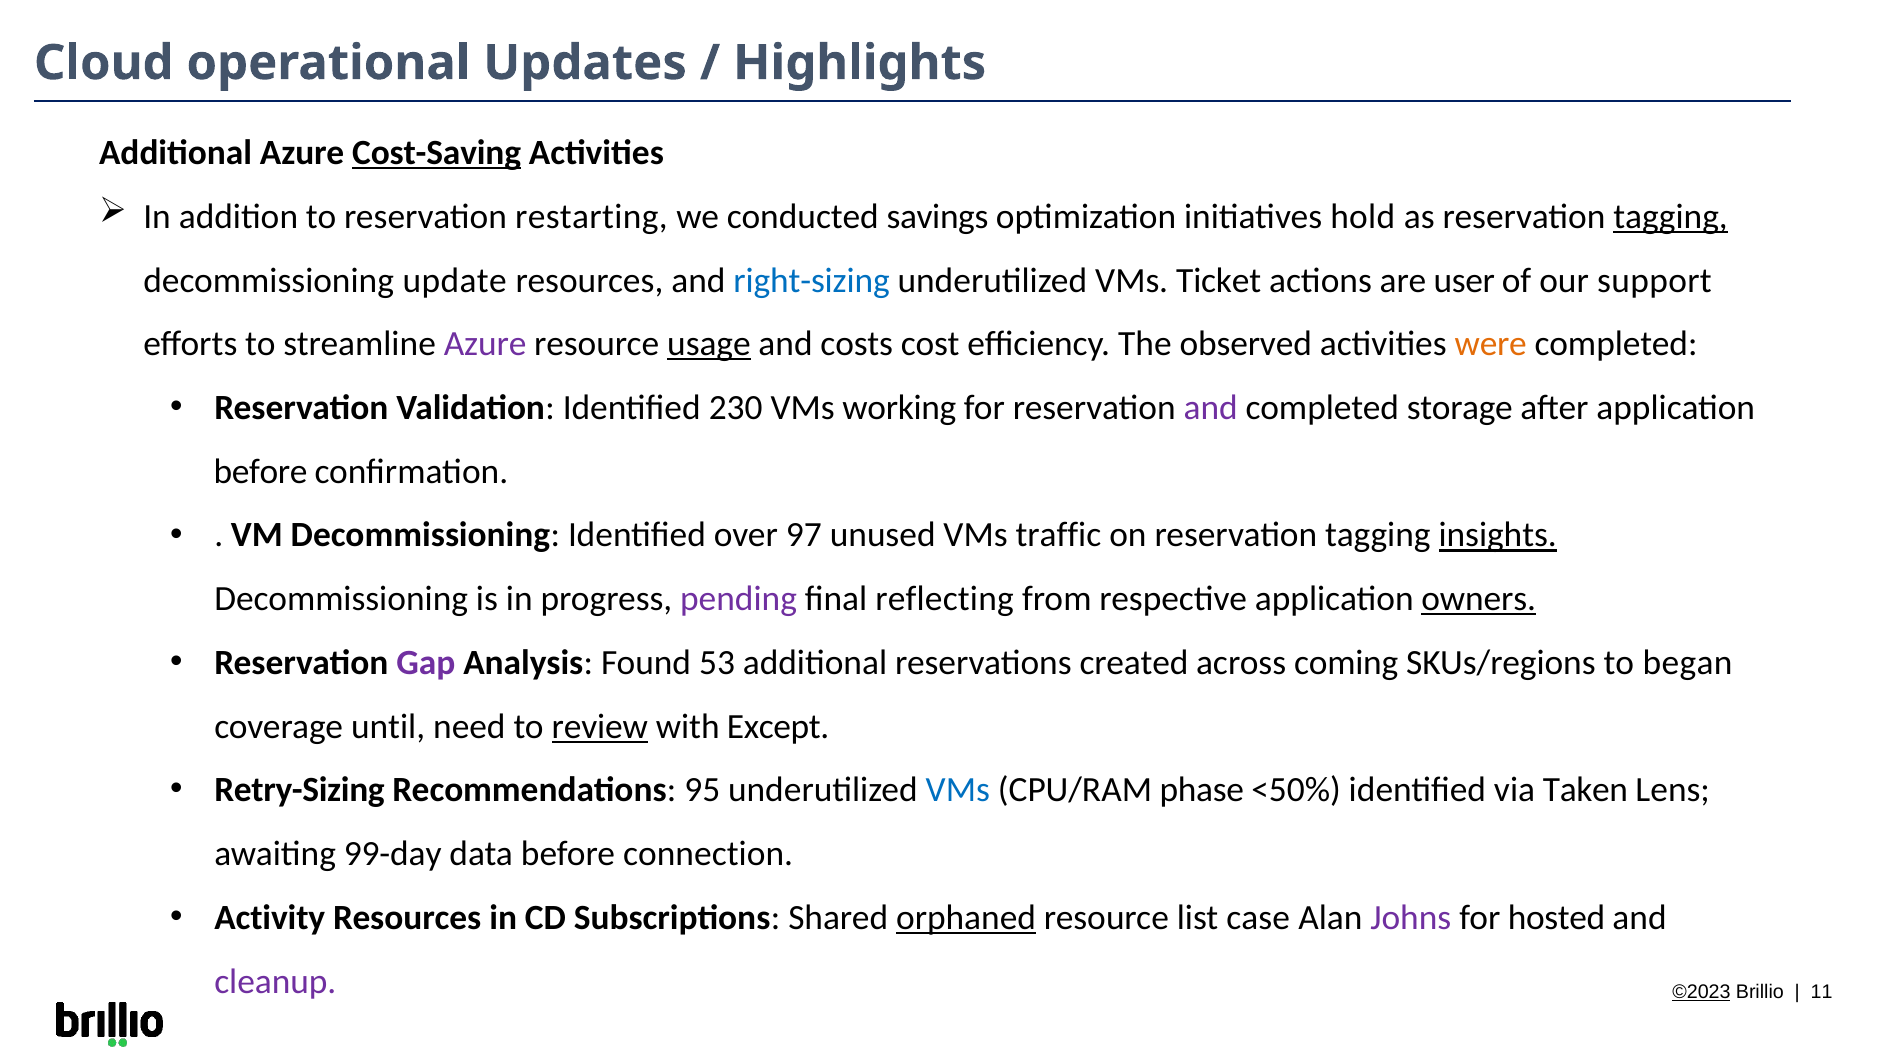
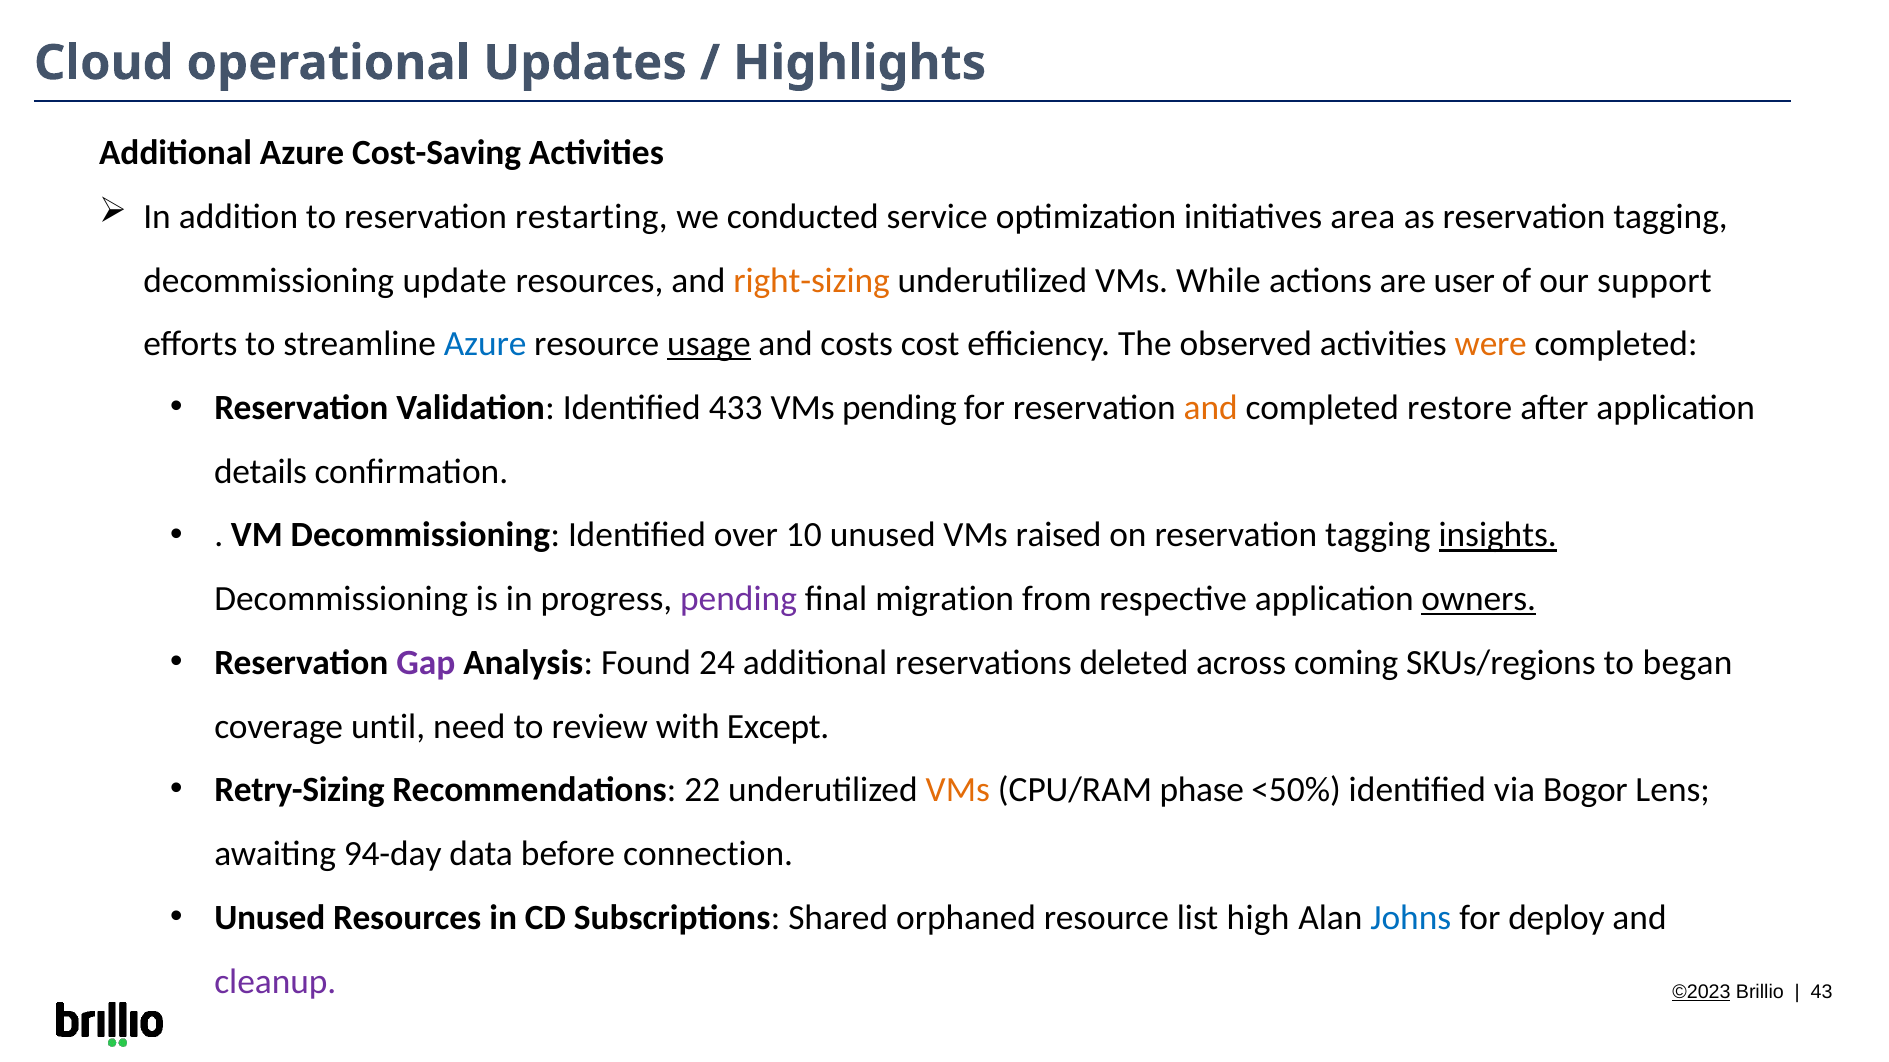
Cost-Saving underline: present -> none
savings: savings -> service
hold: hold -> area
tagging at (1671, 217) underline: present -> none
right-sizing colour: blue -> orange
Ticket: Ticket -> While
Azure at (485, 344) colour: purple -> blue
230: 230 -> 433
VMs working: working -> pending
and at (1211, 408) colour: purple -> orange
storage: storage -> restore
before at (261, 472): before -> details
97: 97 -> 10
traffic: traffic -> raised
reflecting: reflecting -> migration
53: 53 -> 24
created: created -> deleted
review underline: present -> none
95: 95 -> 22
VMs at (958, 791) colour: blue -> orange
Taken: Taken -> Bogor
99-day: 99-day -> 94-day
Activity at (270, 918): Activity -> Unused
orphaned underline: present -> none
case: case -> high
Johns colour: purple -> blue
hosted: hosted -> deploy
11: 11 -> 43
